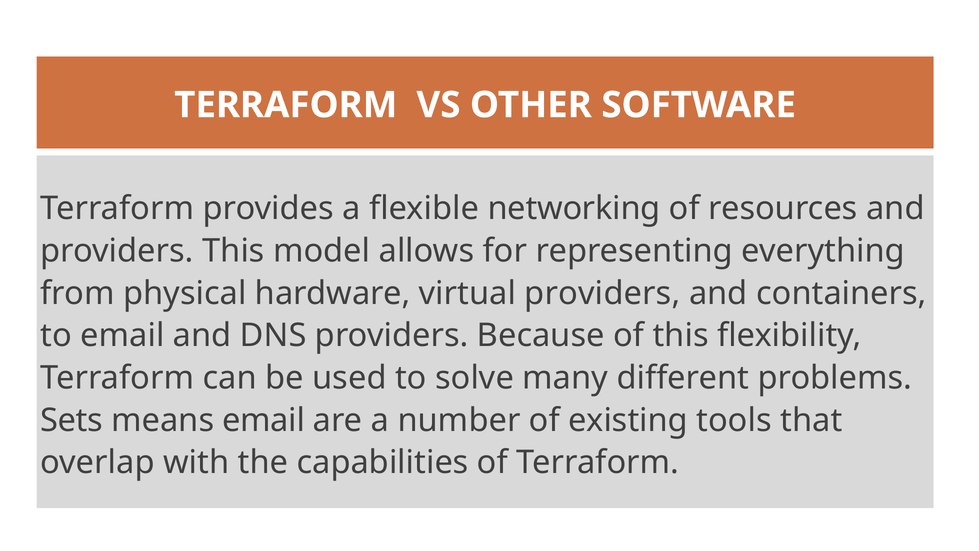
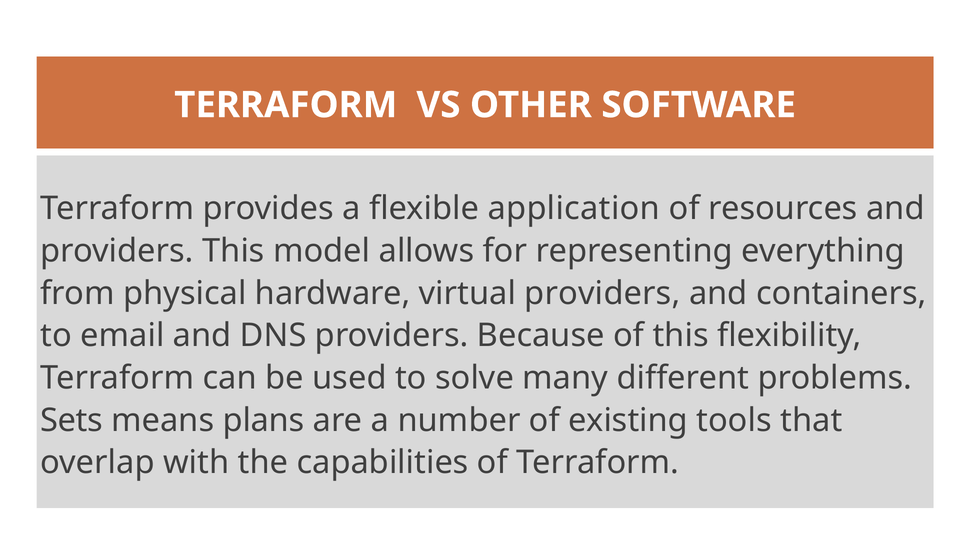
networking: networking -> application
means email: email -> plans
